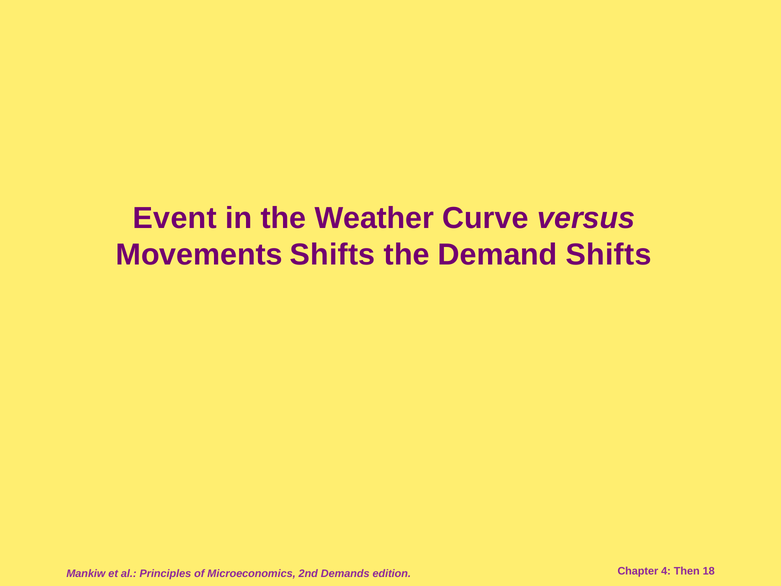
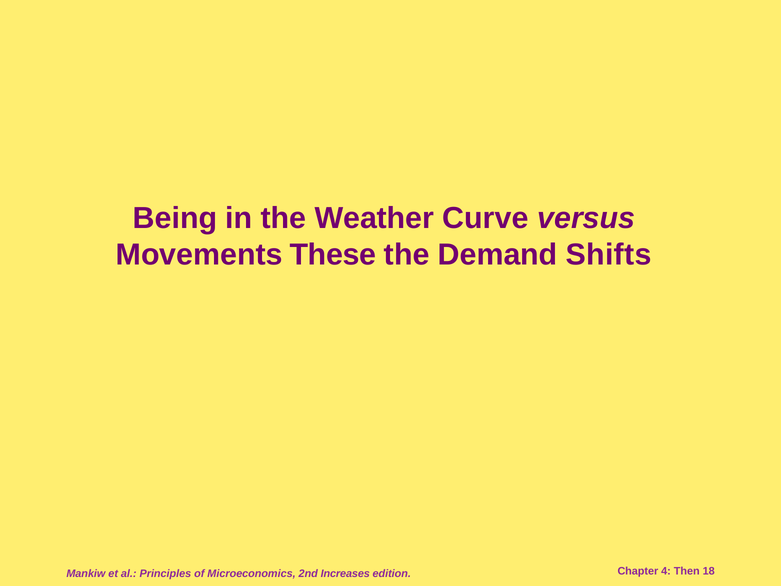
Event: Event -> Being
Movements Shifts: Shifts -> These
Demands: Demands -> Increases
